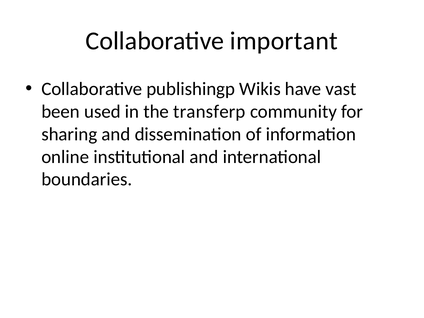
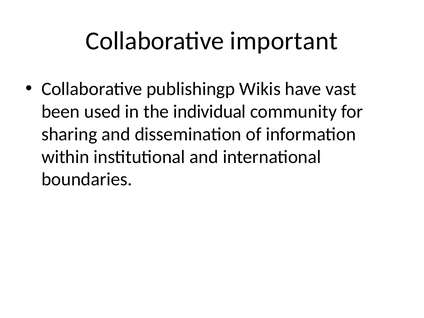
transferp: transferp -> individual
online: online -> within
